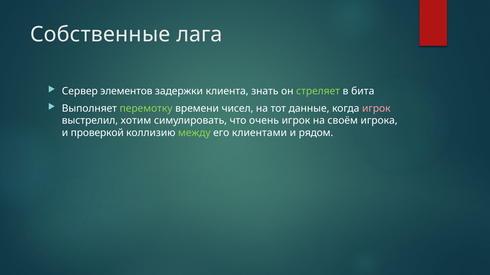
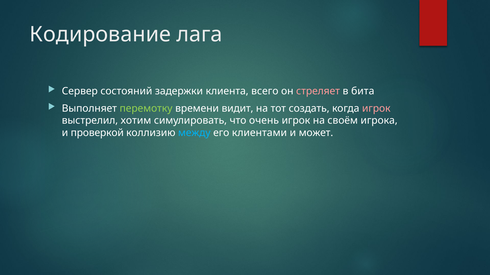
Собственные: Собственные -> Кодирование
элементов: элементов -> состояний
знать: знать -> всего
стреляет colour: light green -> pink
чисел: чисел -> видит
данные: данные -> создать
между colour: light green -> light blue
рядом: рядом -> может
